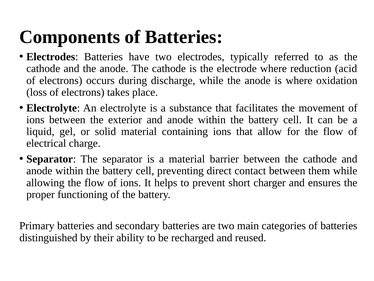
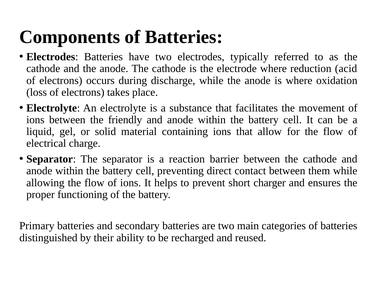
exterior: exterior -> friendly
a material: material -> reaction
